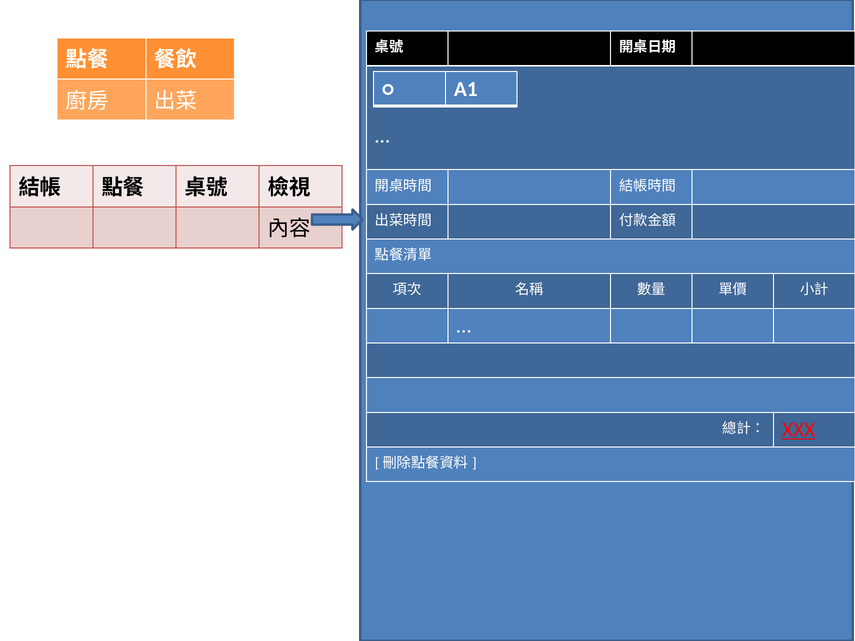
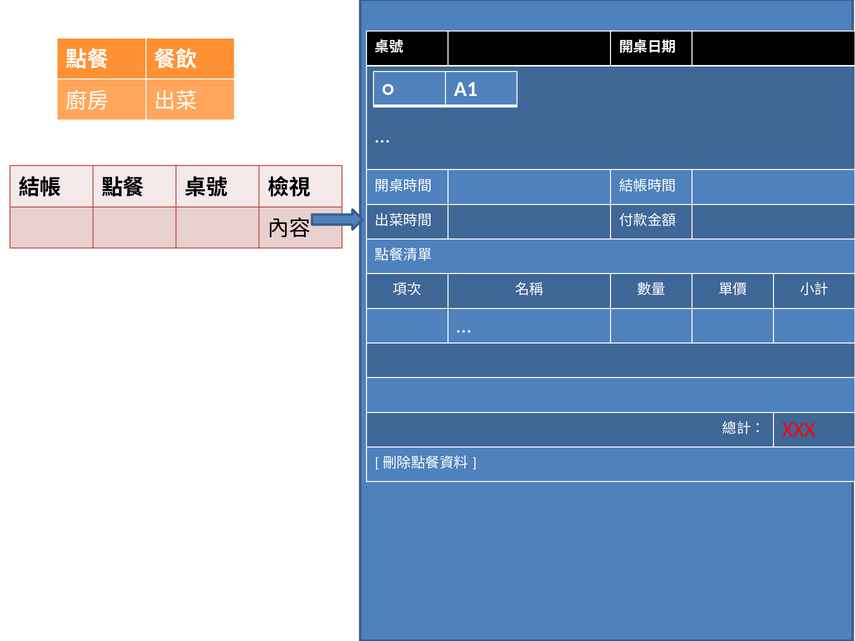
XXX underline: present -> none
